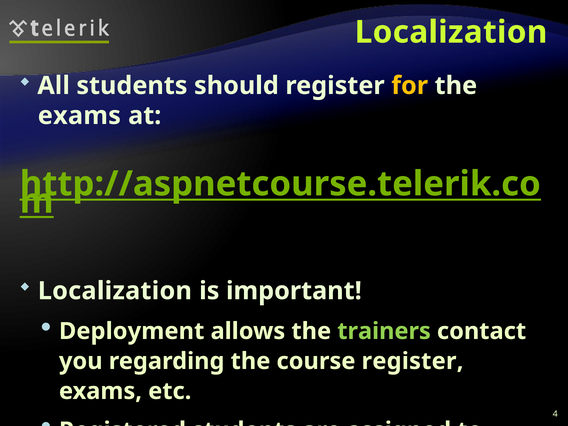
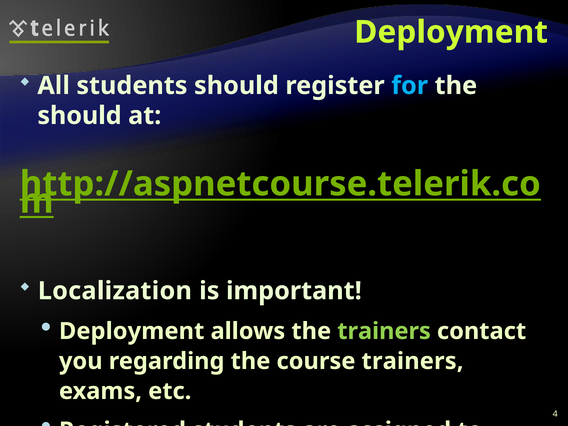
Localization at (451, 32): Localization -> Deployment
for colour: yellow -> light blue
exams at (79, 116): exams -> should
course register: register -> trainers
